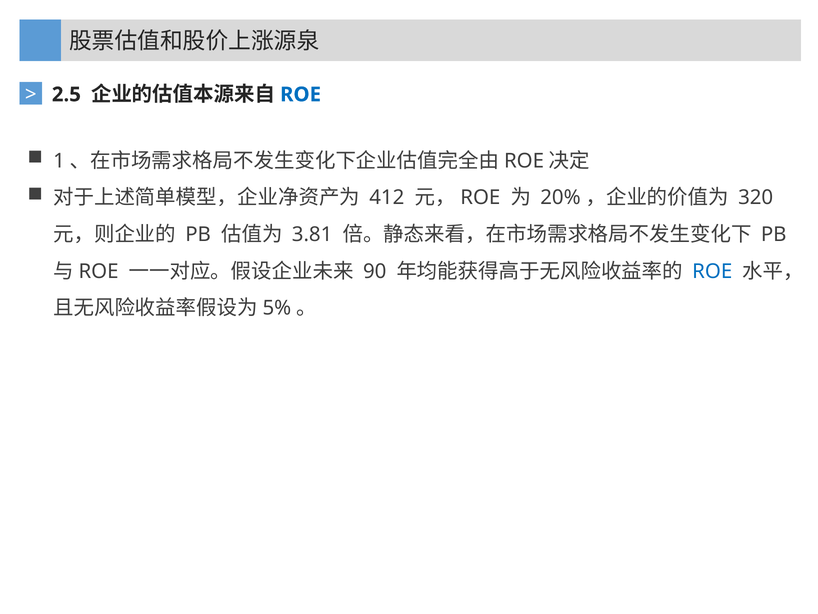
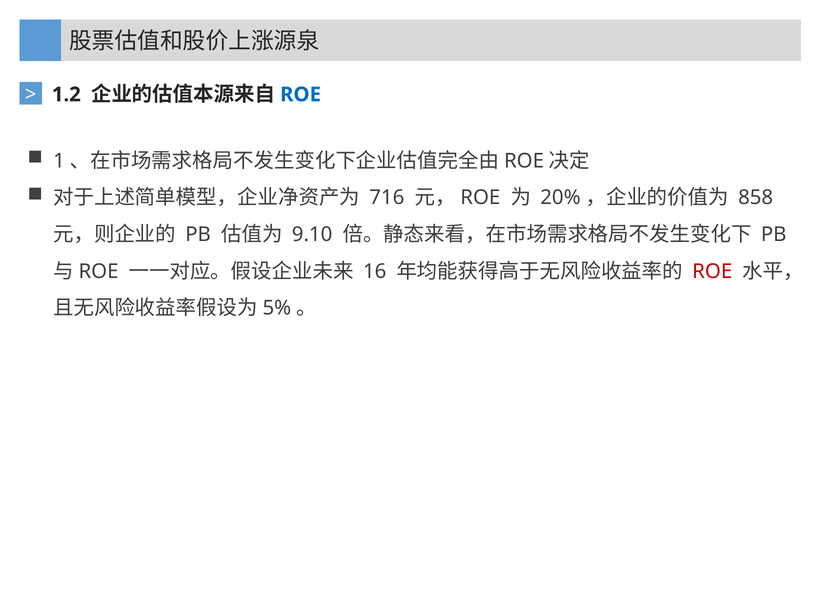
2.5: 2.5 -> 1.2
412: 412 -> 716
320: 320 -> 858
3.81: 3.81 -> 9.10
90: 90 -> 16
ROE at (712, 271) colour: blue -> red
